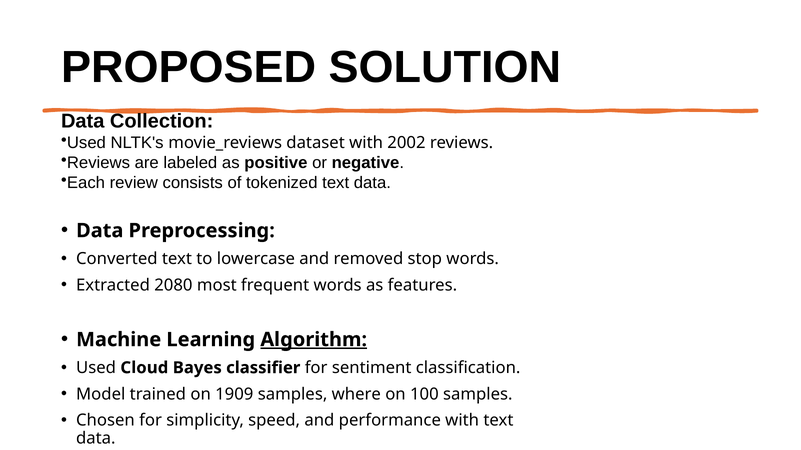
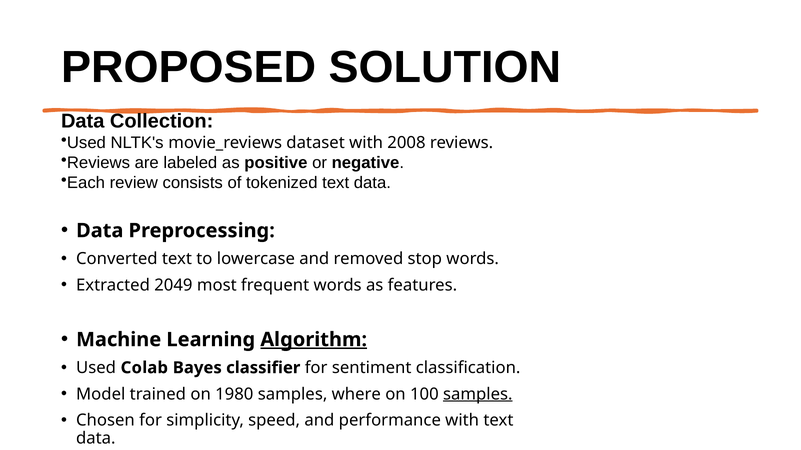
2002: 2002 -> 2008
2080: 2080 -> 2049
Cloud: Cloud -> Colab
1909: 1909 -> 1980
samples at (478, 395) underline: none -> present
